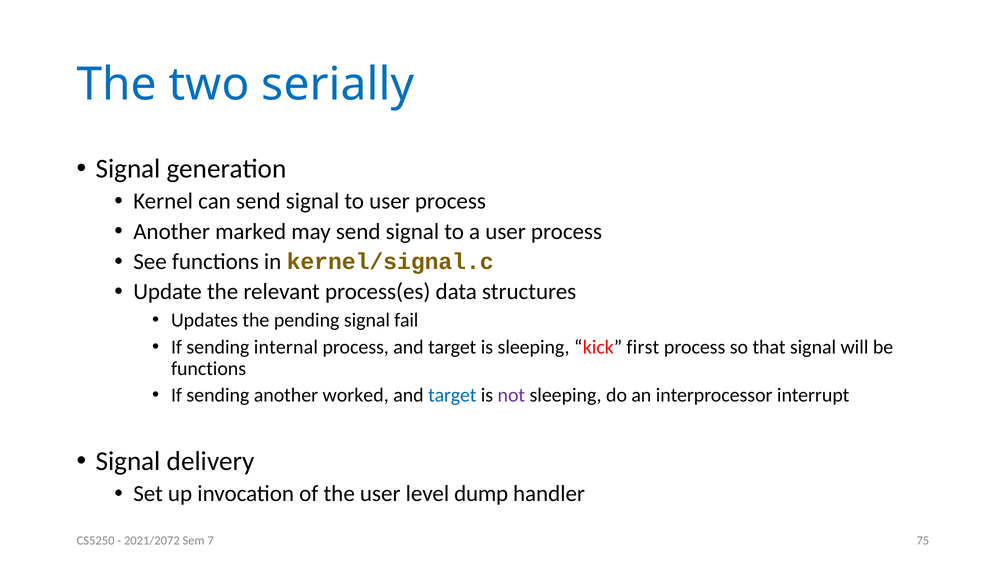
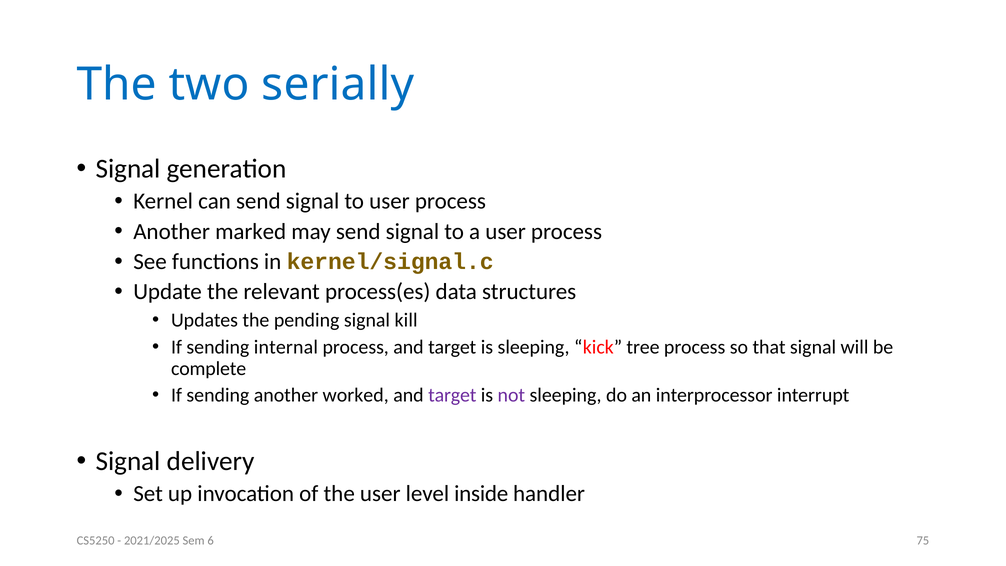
fail: fail -> kill
first: first -> tree
functions at (209, 368): functions -> complete
target at (452, 395) colour: blue -> purple
dump: dump -> inside
2021/2072: 2021/2072 -> 2021/2025
7: 7 -> 6
